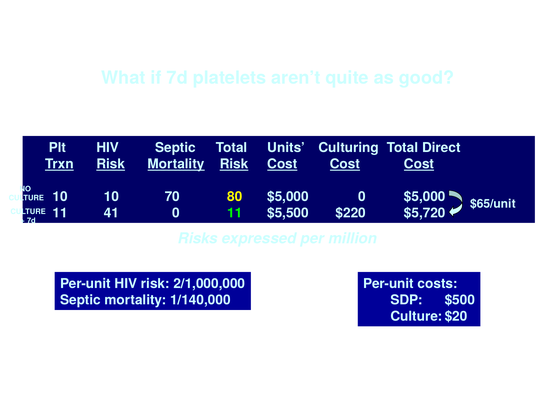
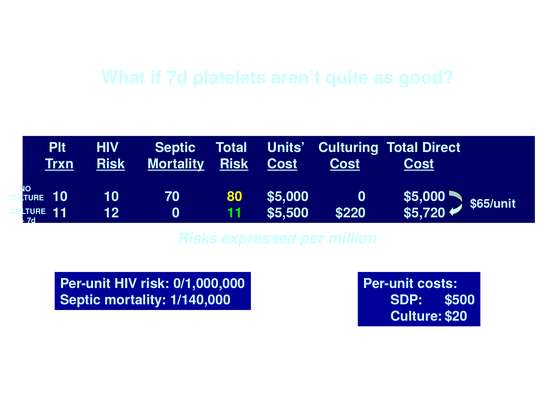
41: 41 -> 12
2/1,000,000: 2/1,000,000 -> 0/1,000,000
